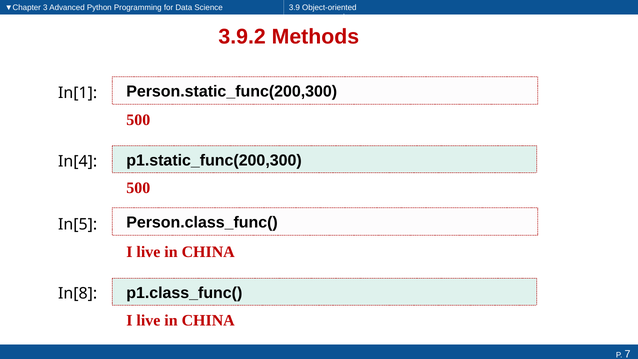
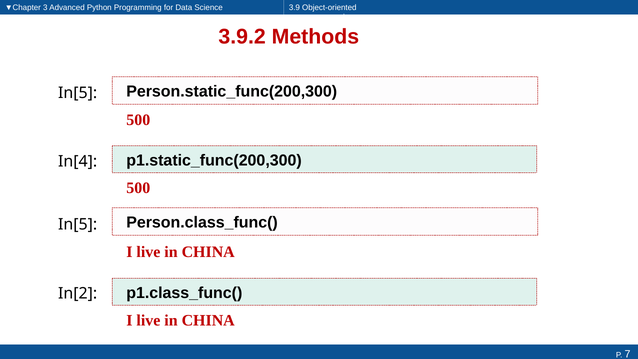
In[1 at (78, 93): In[1 -> In[5
In[8: In[8 -> In[2
